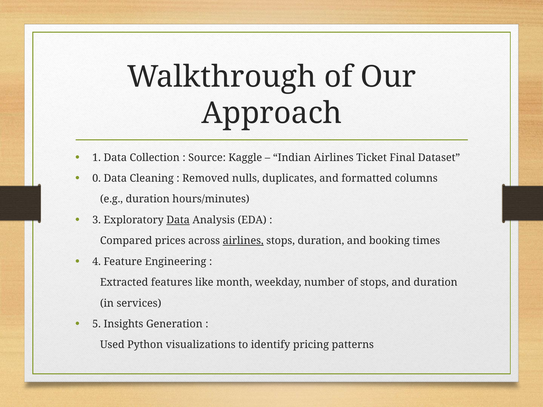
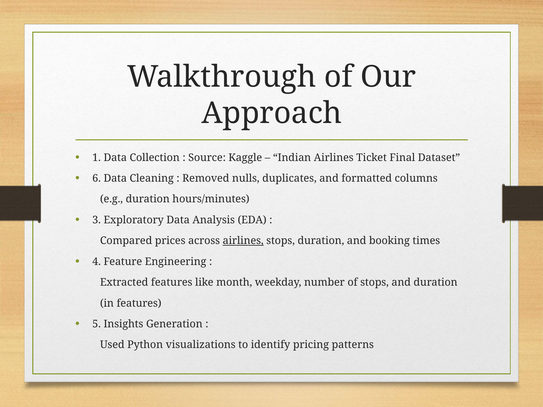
0: 0 -> 6
Data at (178, 220) underline: present -> none
in services: services -> features
